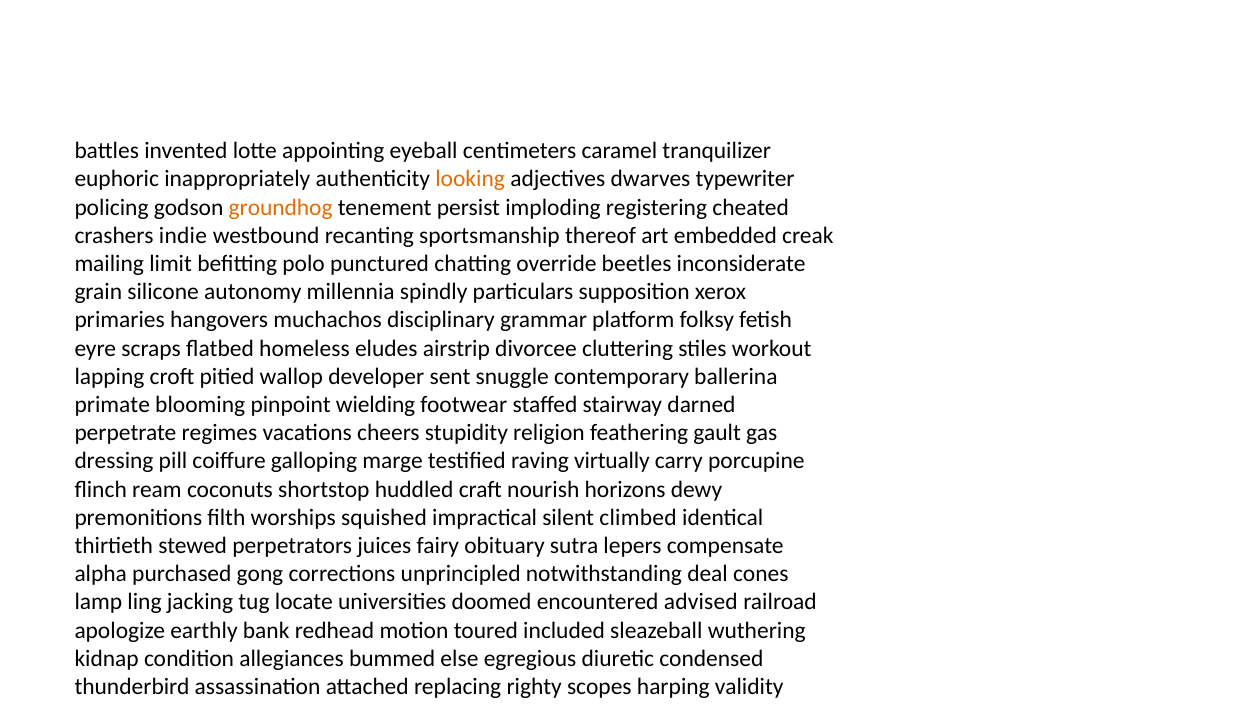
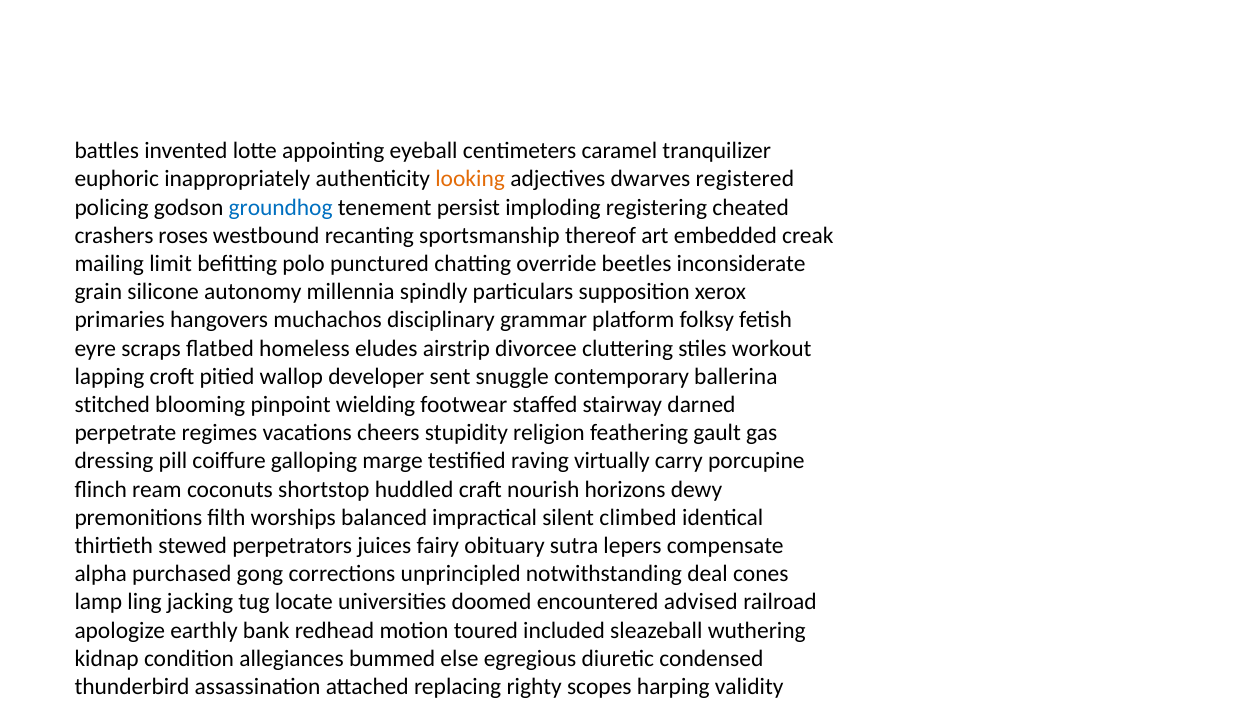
typewriter: typewriter -> registered
groundhog colour: orange -> blue
indie: indie -> roses
primate: primate -> stitched
squished: squished -> balanced
